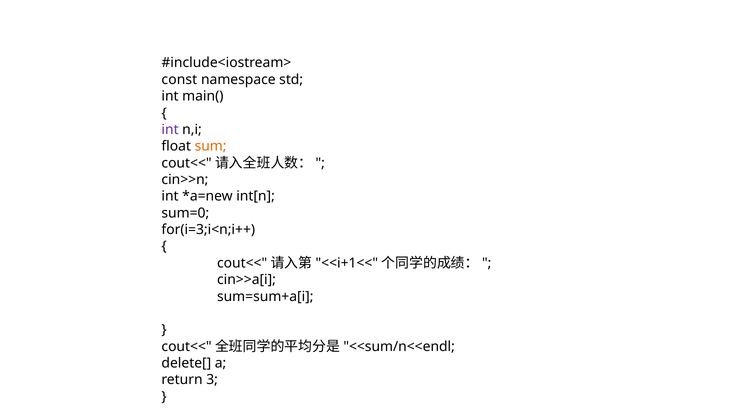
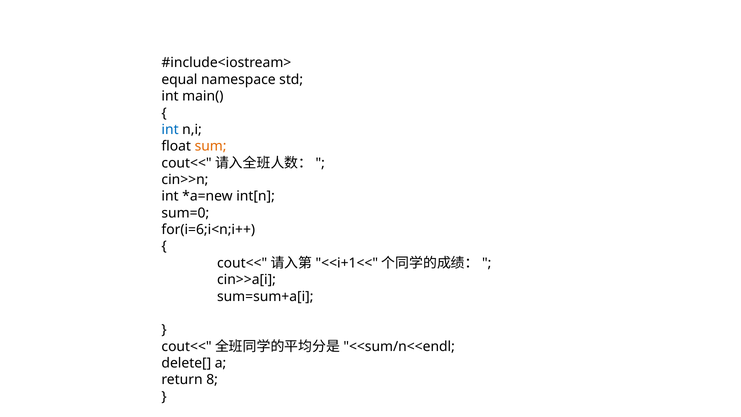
const: const -> equal
int at (170, 130) colour: purple -> blue
for(i=3;i<n;i++: for(i=3;i<n;i++ -> for(i=6;i<n;i++
3: 3 -> 8
